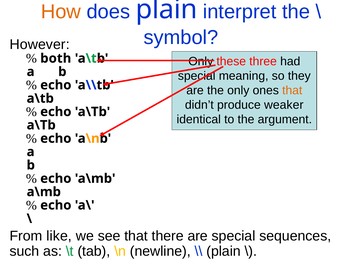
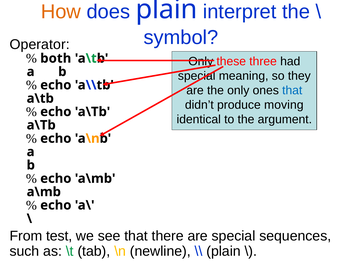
However: However -> Operator
that at (292, 90) colour: orange -> blue
weaker: weaker -> moving
like: like -> test
